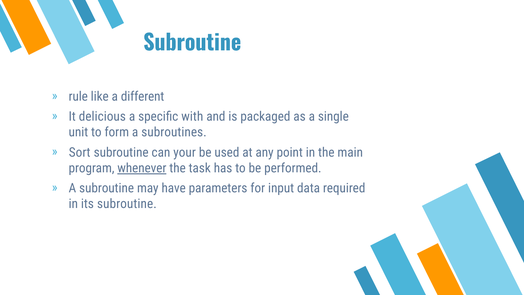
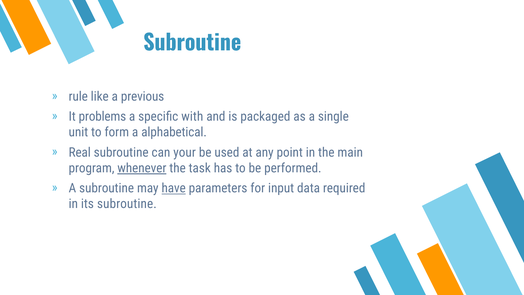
different: different -> previous
delicious: delicious -> problems
subroutines: subroutines -> alphabetical
Sort: Sort -> Real
have underline: none -> present
